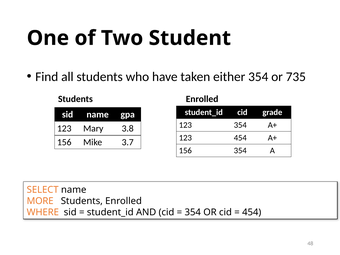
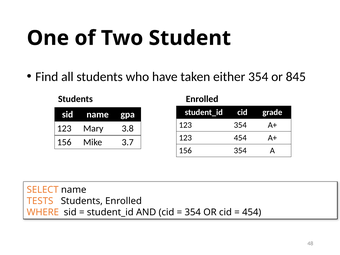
735: 735 -> 845
MORE: MORE -> TESTS
